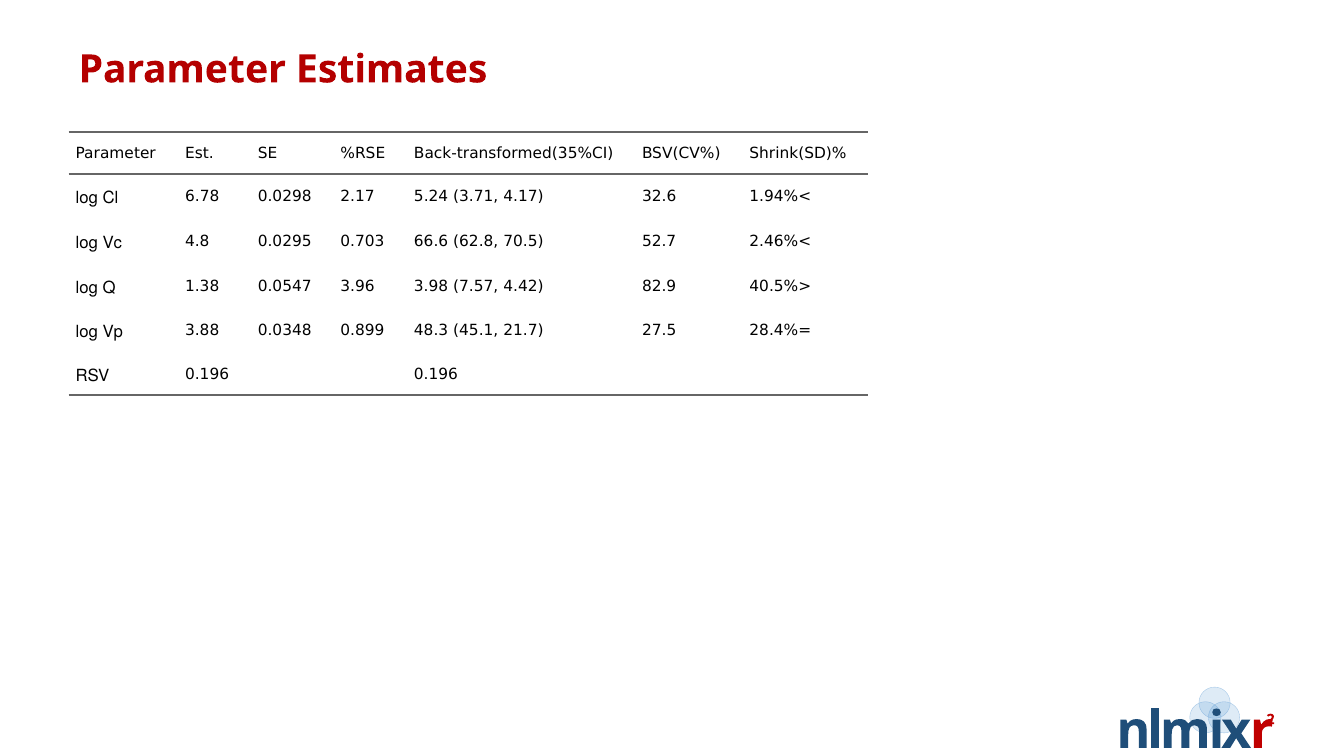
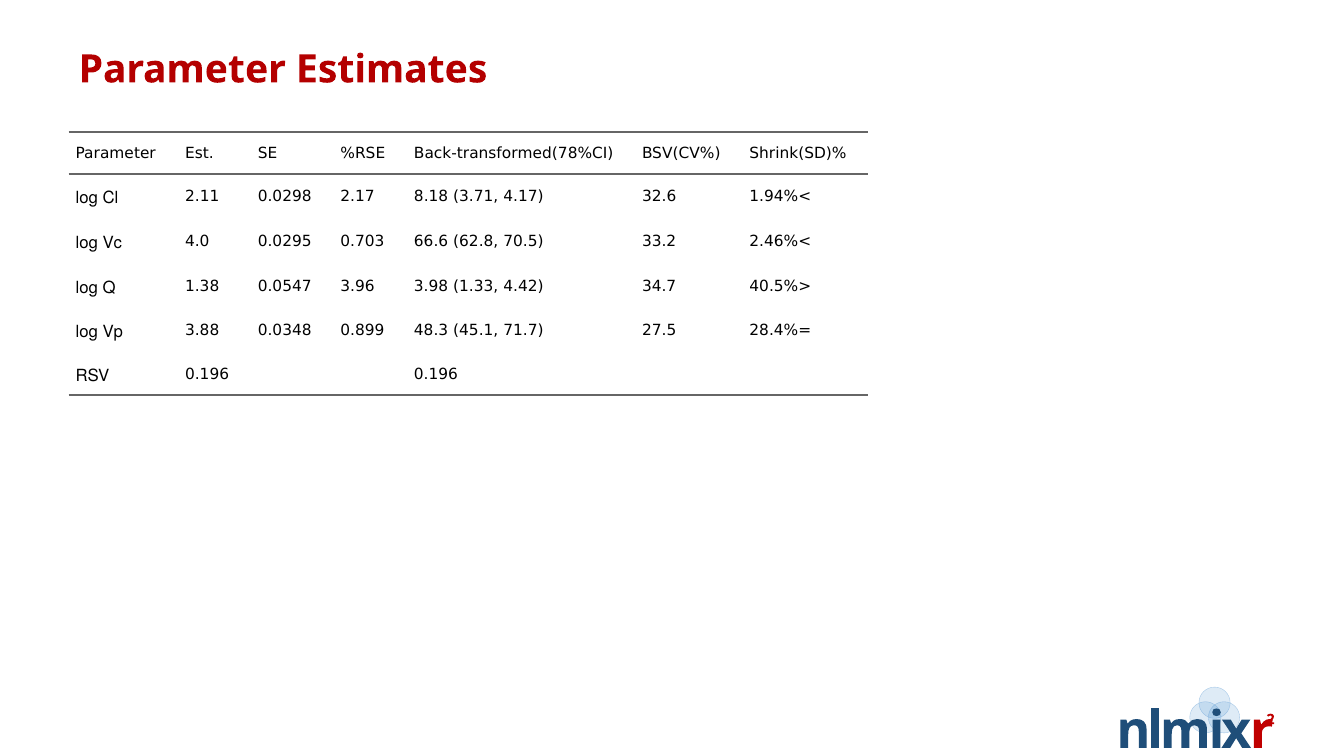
Back-transformed(35%CI: Back-transformed(35%CI -> Back-transformed(78%CI
6.78: 6.78 -> 2.11
5.24: 5.24 -> 8.18
4.8: 4.8 -> 4.0
52.7: 52.7 -> 33.2
7.57: 7.57 -> 1.33
82.9: 82.9 -> 34.7
21.7: 21.7 -> 71.7
